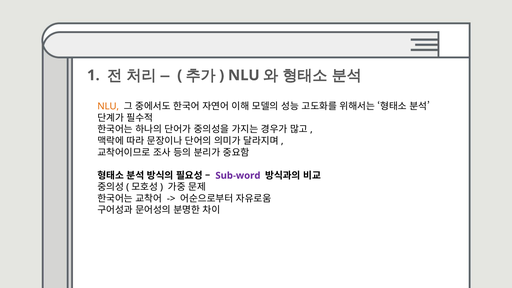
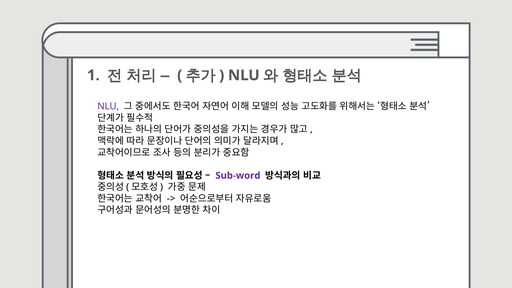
NLU at (108, 106) colour: orange -> purple
